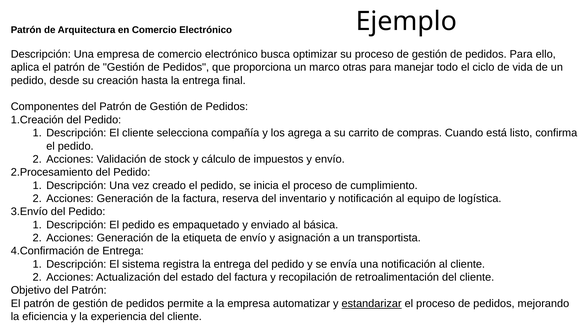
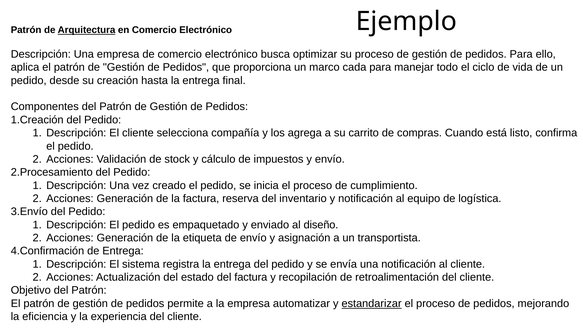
Arquitectura underline: none -> present
otras: otras -> cada
básica: básica -> diseño
